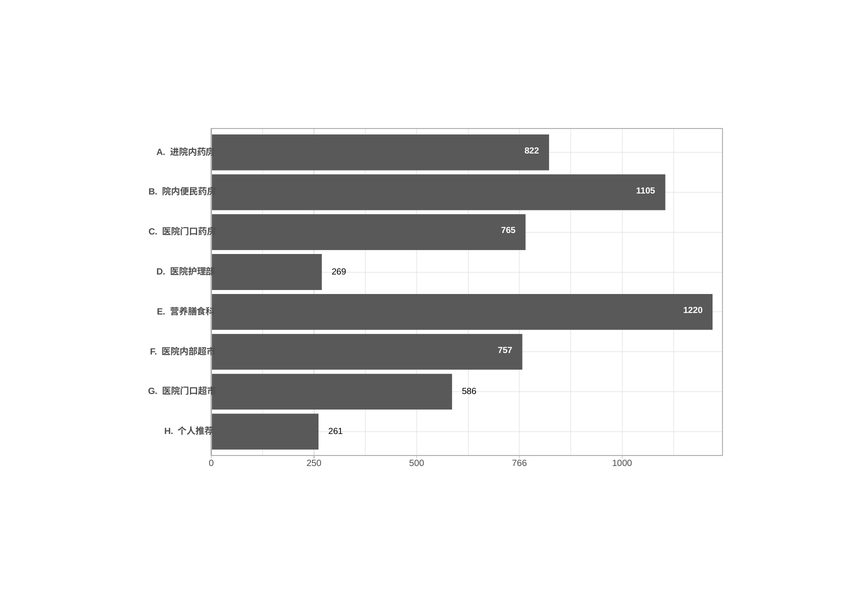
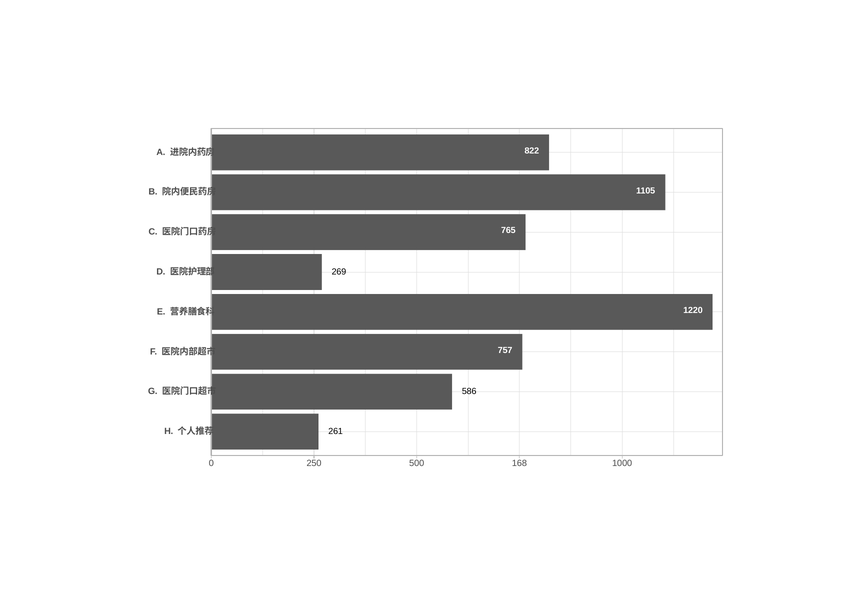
766: 766 -> 168
